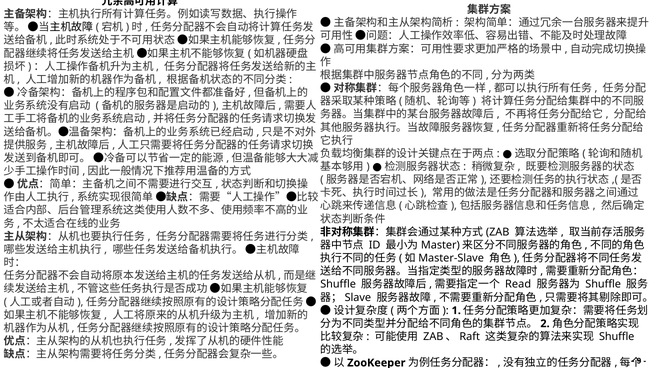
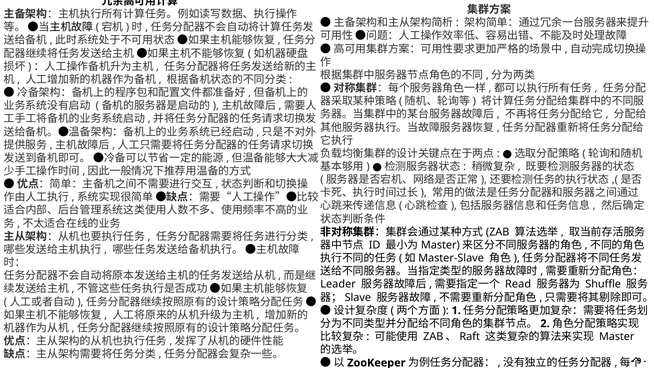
Shuffle at (338, 284): Shuffle -> Leader
Shuffle at (617, 337): Shuffle -> Master
